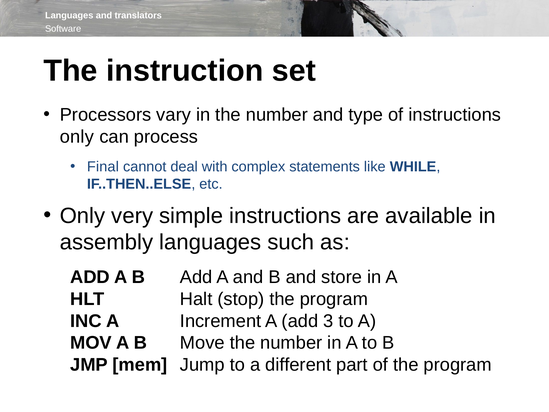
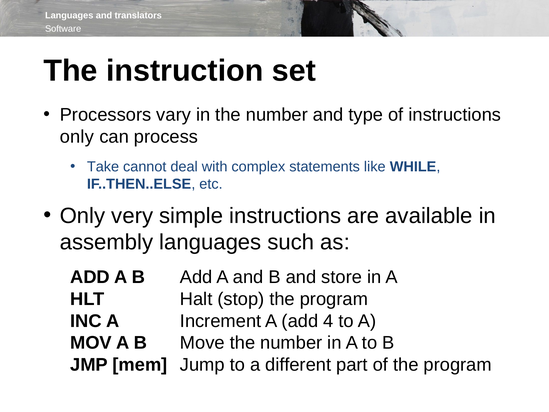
Final: Final -> Take
3: 3 -> 4
